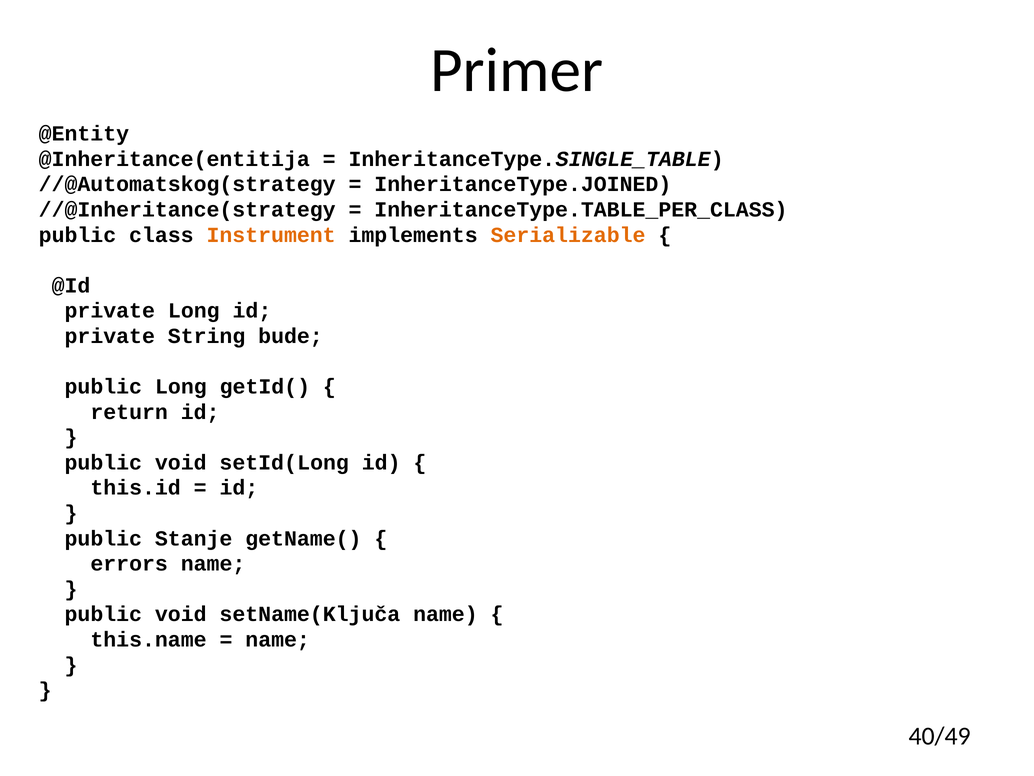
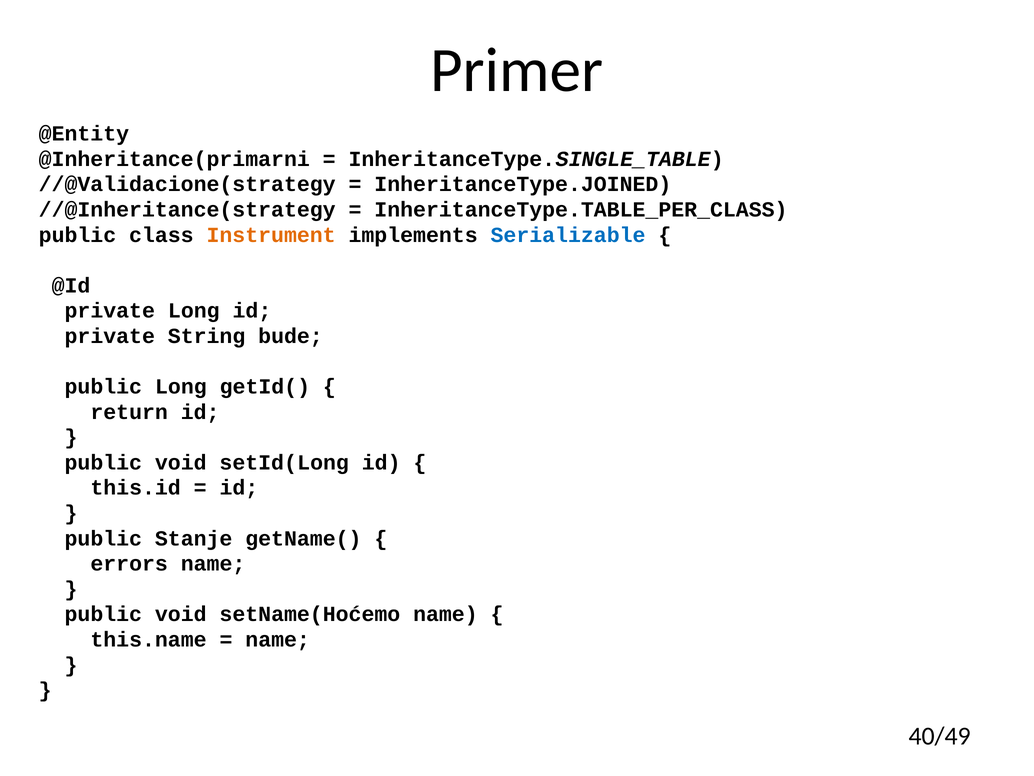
@Inheritance(entitija: @Inheritance(entitija -> @Inheritance(primarni
//@Automatskog(strategy: //@Automatskog(strategy -> //@Validacione(strategy
Serializable colour: orange -> blue
setName(Ključa: setName(Ključa -> setName(Hoćemo
